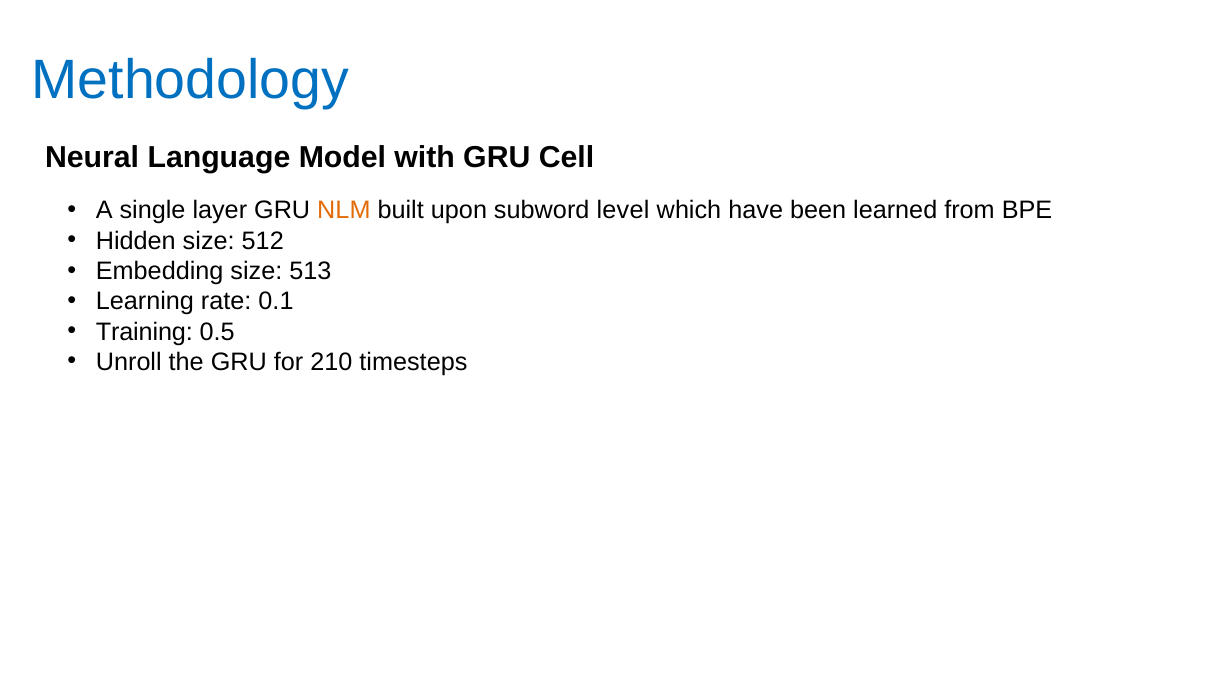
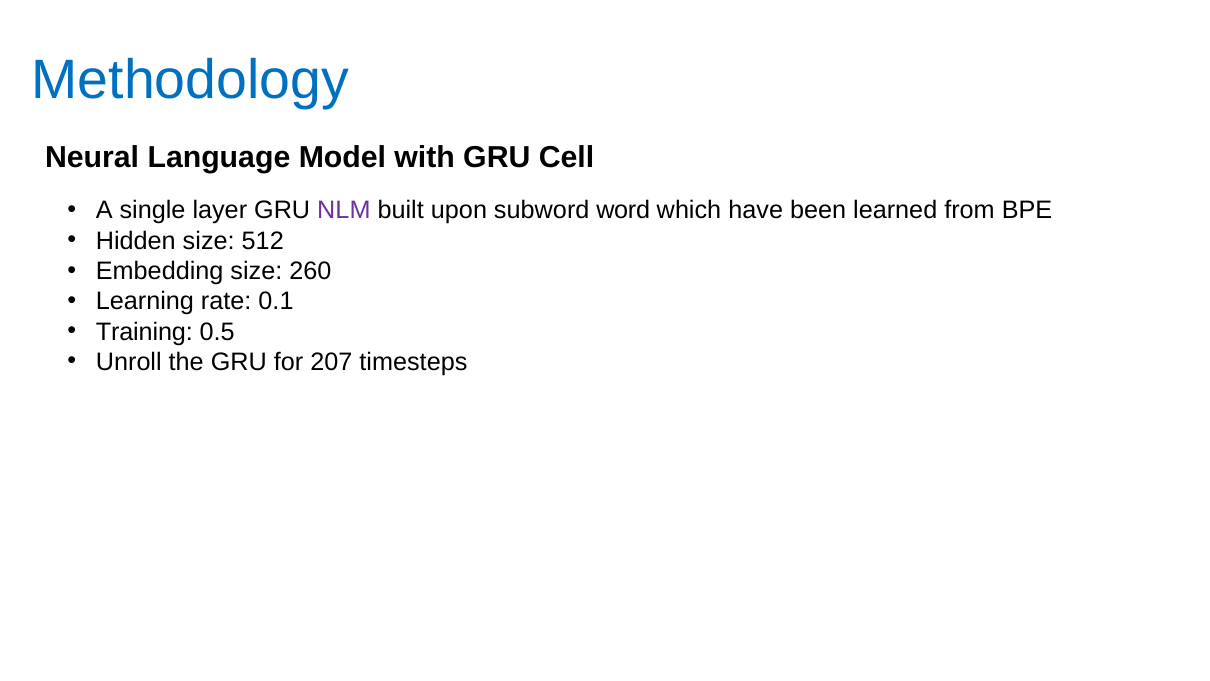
NLM colour: orange -> purple
level: level -> word
513: 513 -> 260
210: 210 -> 207
